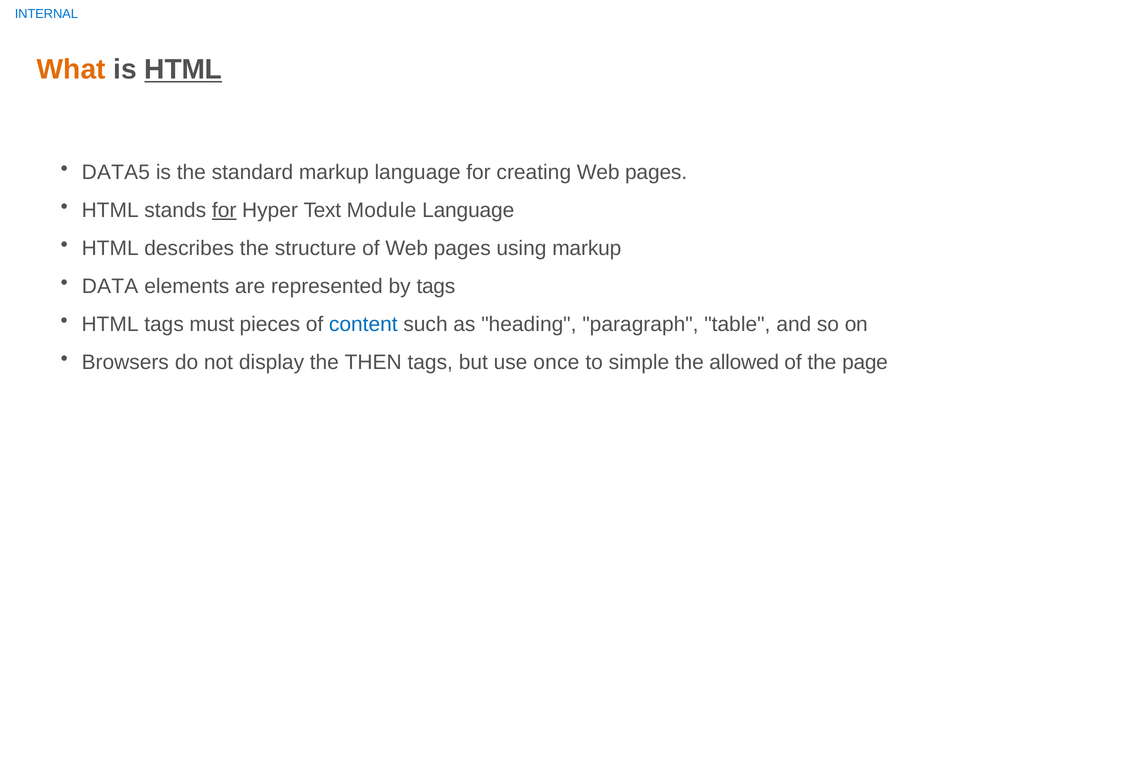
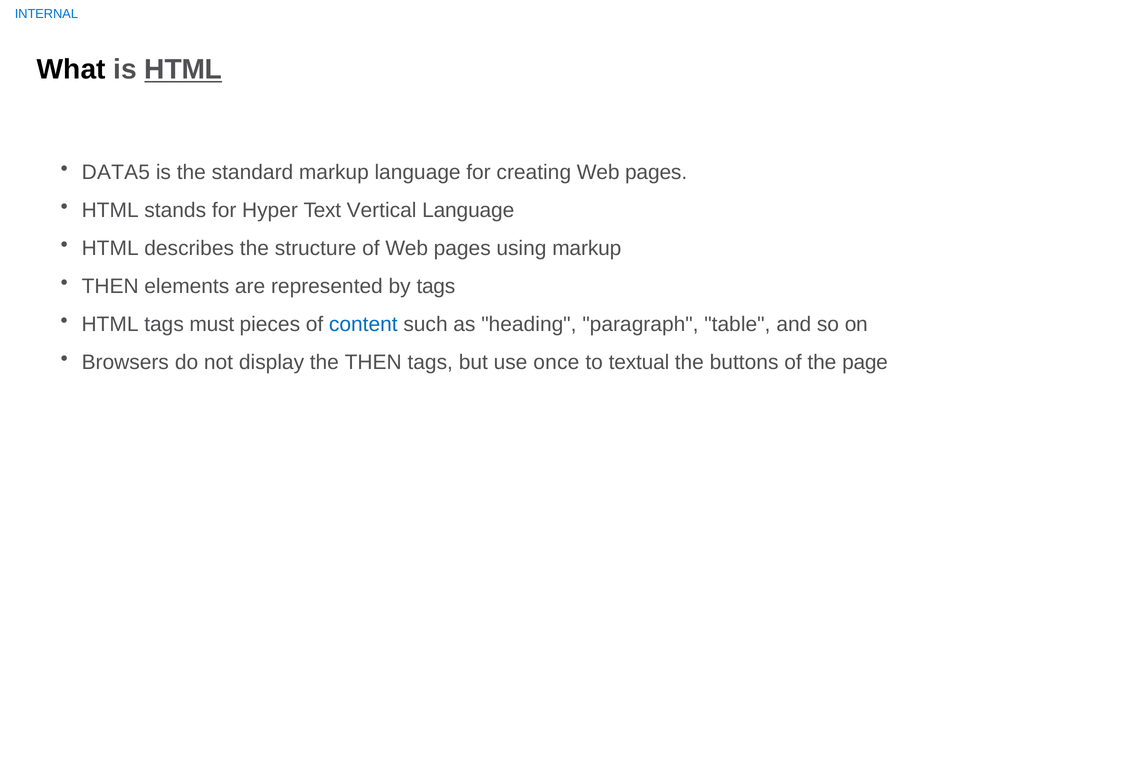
What colour: orange -> black
for at (224, 210) underline: present -> none
Module: Module -> Vertical
DATA at (110, 286): DATA -> THEN
simple: simple -> textual
allowed: allowed -> buttons
